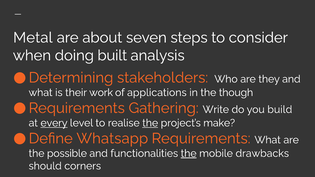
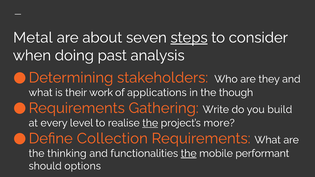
steps underline: none -> present
built: built -> past
every underline: present -> none
make: make -> more
Whatsapp: Whatsapp -> Collection
possible: possible -> thinking
drawbacks: drawbacks -> performant
corners: corners -> options
